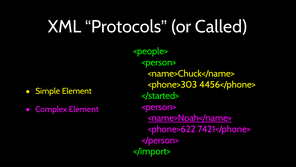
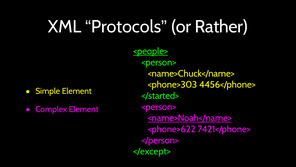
Called: Called -> Rather
<people> underline: none -> present
</import>: </import> -> </except>
